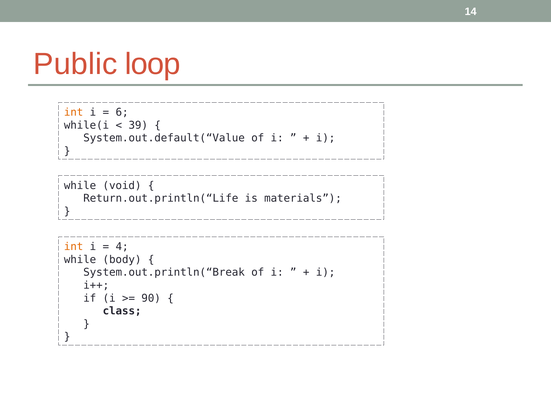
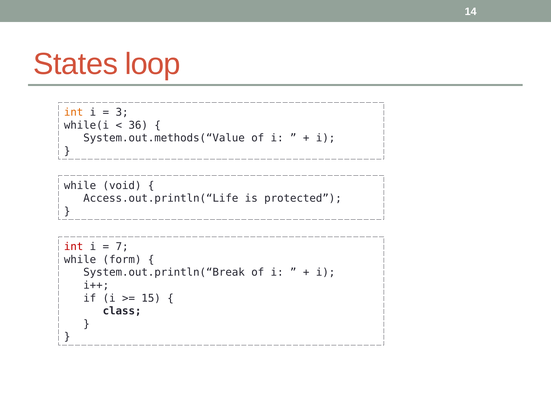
Public: Public -> States
6: 6 -> 3
39: 39 -> 36
System.out.default(“Value: System.out.default(“Value -> System.out.methods(“Value
Return.out.println(“Life: Return.out.println(“Life -> Access.out.println(“Life
materials: materials -> protected
int at (74, 247) colour: orange -> red
4: 4 -> 7
body: body -> form
90: 90 -> 15
